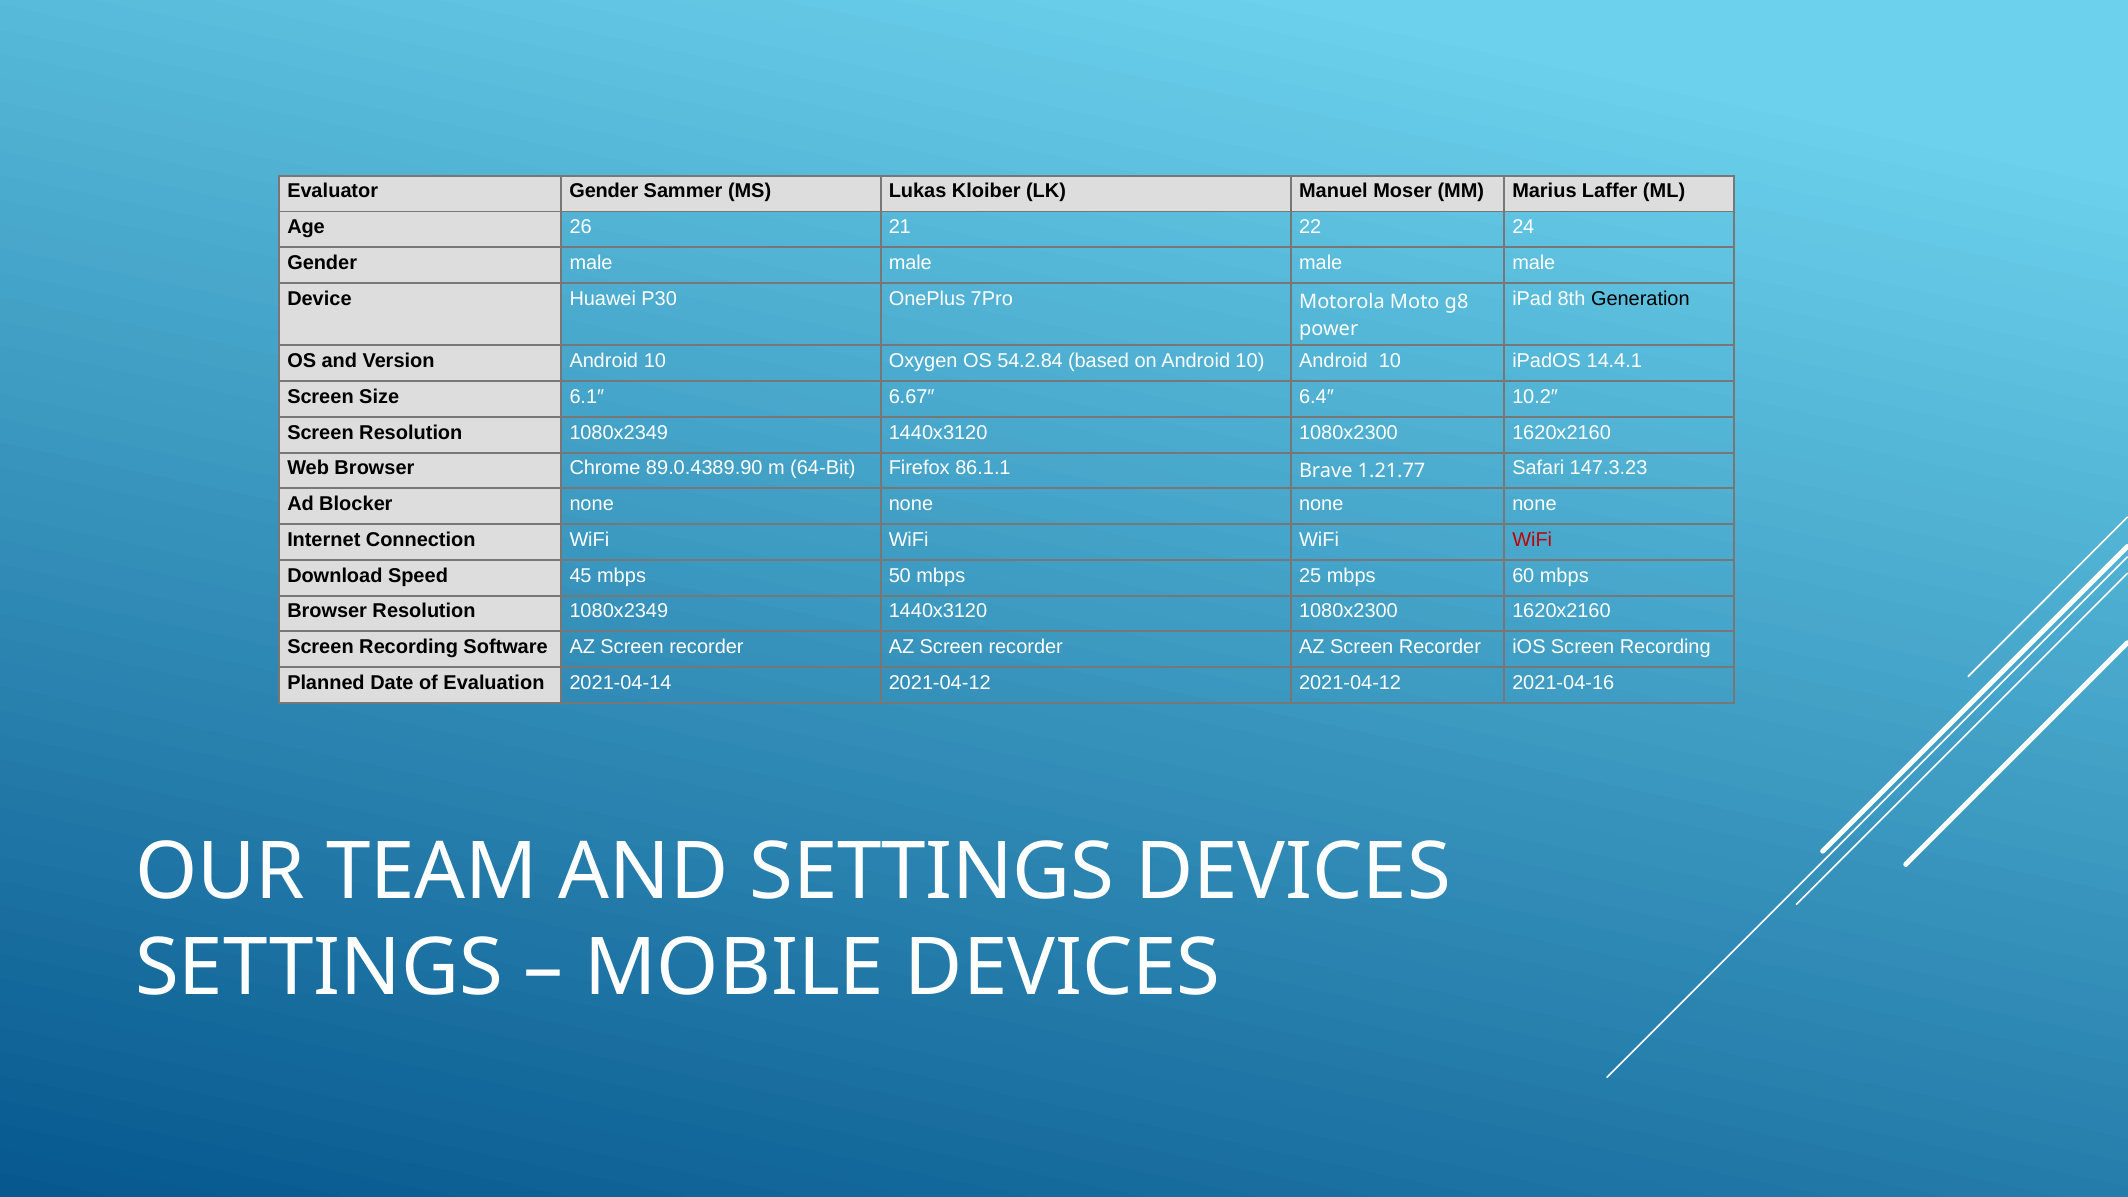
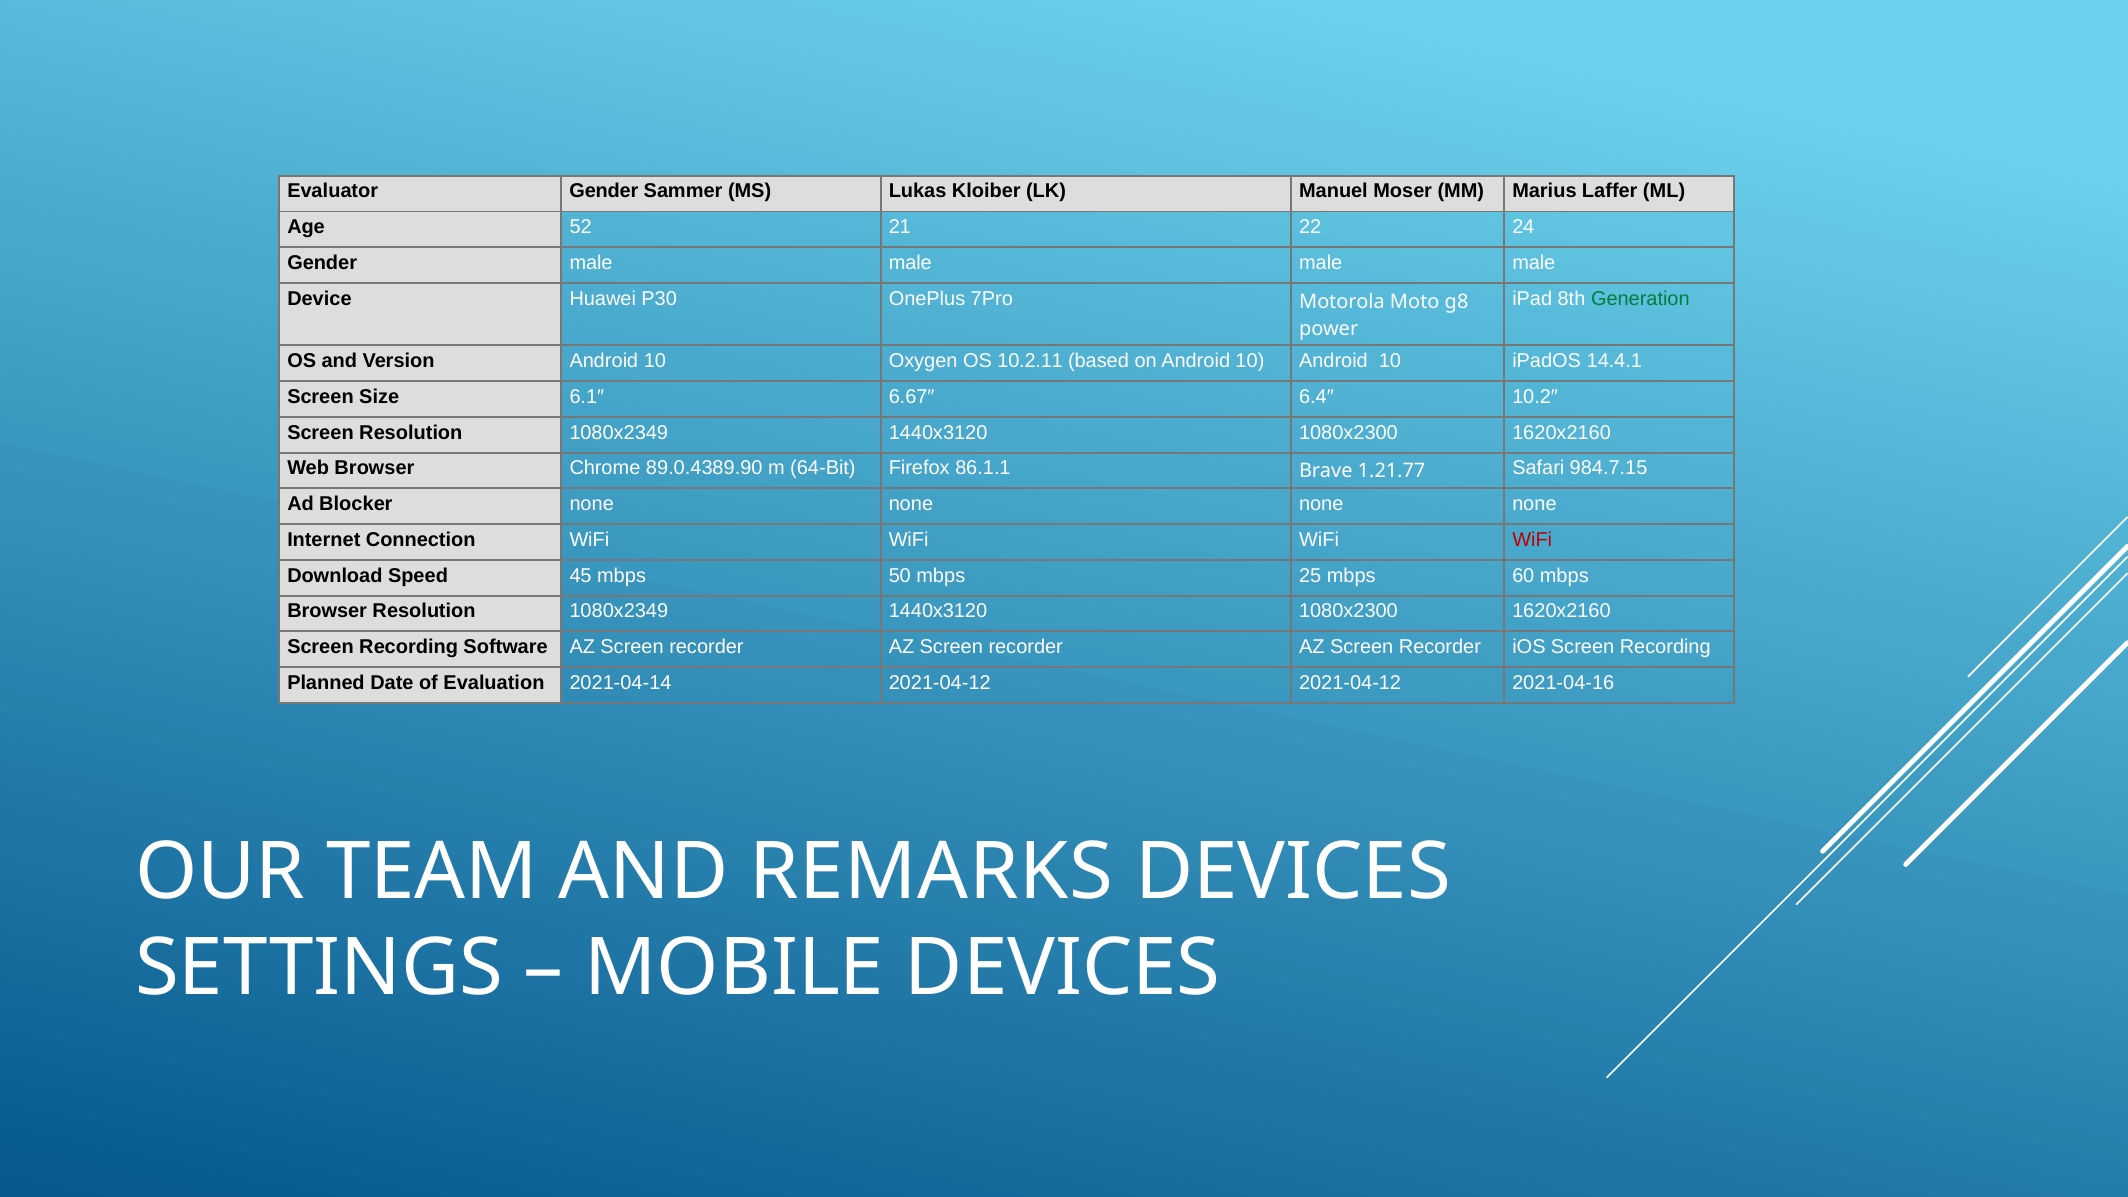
26: 26 -> 52
Generation colour: black -> green
54.2.84: 54.2.84 -> 10.2.11
147.3.23: 147.3.23 -> 984.7.15
AND SETTINGS: SETTINGS -> REMARKS
